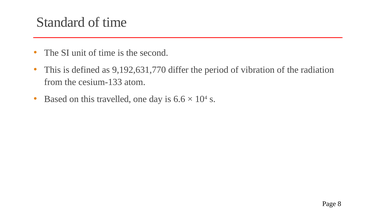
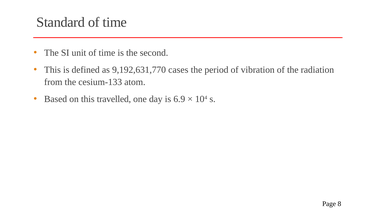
differ: differ -> cases
6.6: 6.6 -> 6.9
